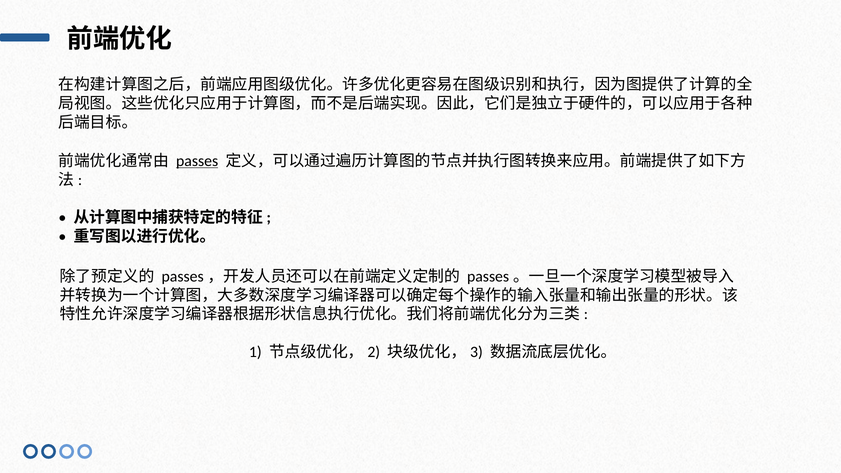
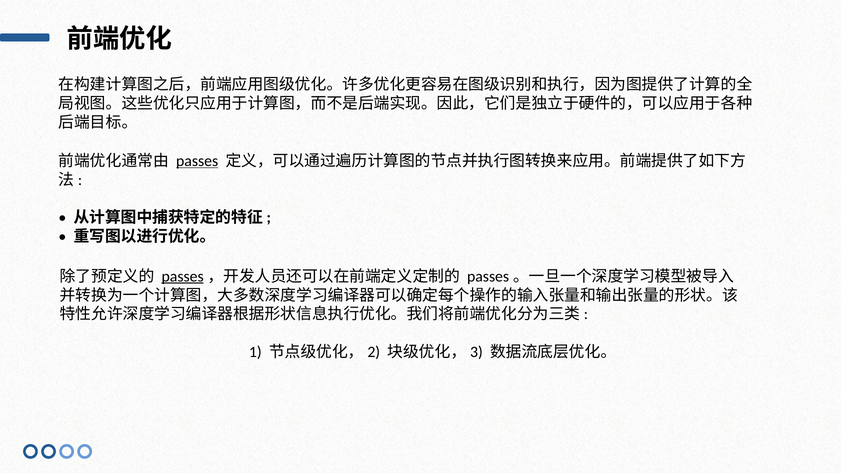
passes at (183, 276) underline: none -> present
